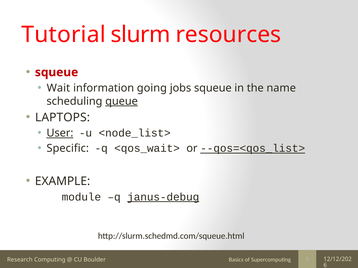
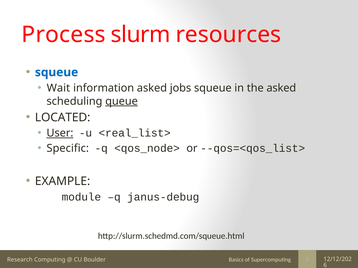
Tutorial: Tutorial -> Process
squeue at (57, 72) colour: red -> blue
information going: going -> asked
the name: name -> asked
LAPTOPS: LAPTOPS -> LOCATED
<node_list>: <node_list> -> <real_list>
<qos_wait>: <qos_wait> -> <qos_node>
--qos=<qos_list> underline: present -> none
janus-debug underline: present -> none
